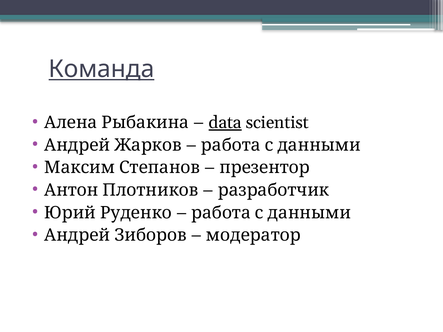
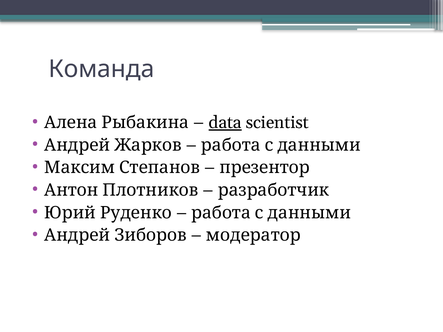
Команда underline: present -> none
